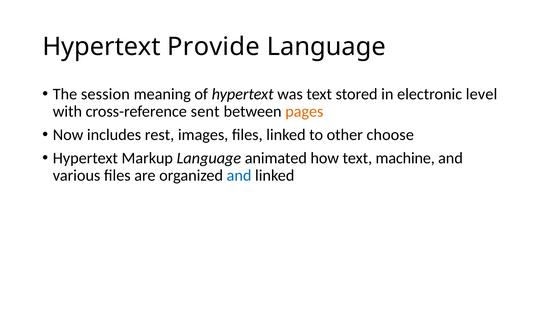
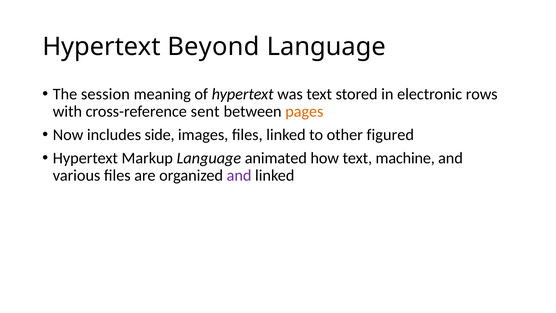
Provide: Provide -> Beyond
level: level -> rows
rest: rest -> side
choose: choose -> figured
and at (239, 175) colour: blue -> purple
